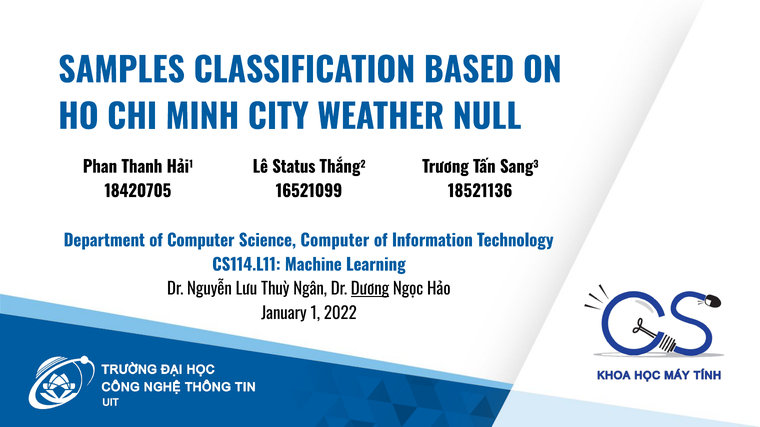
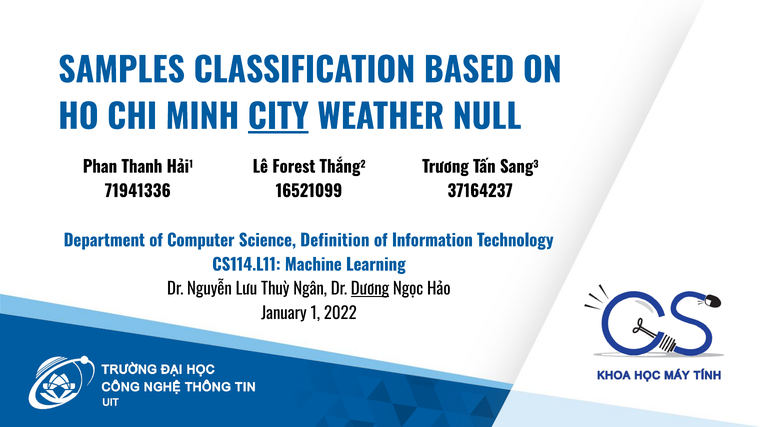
CITY underline: none -> present
Status: Status -> Forest
18420705: 18420705 -> 71941336
18521136: 18521136 -> 37164237
Science Computer: Computer -> Definition
